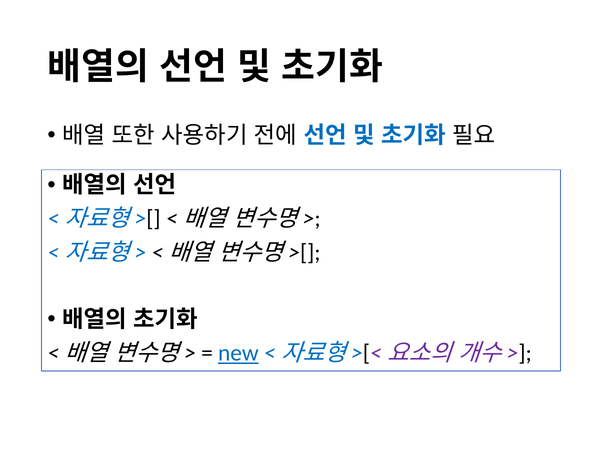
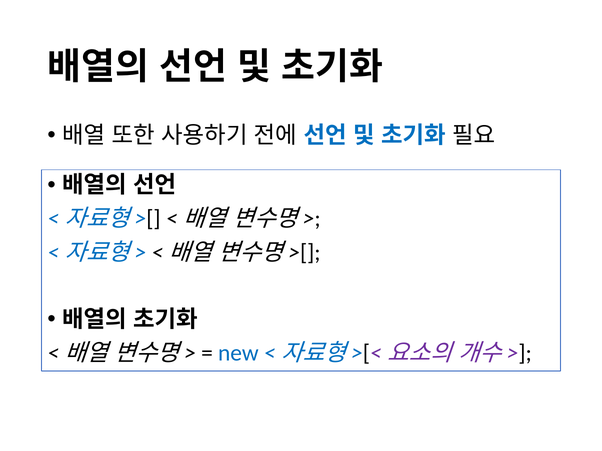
new underline: present -> none
